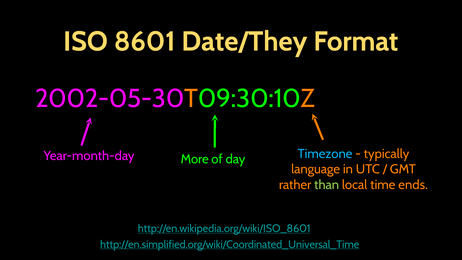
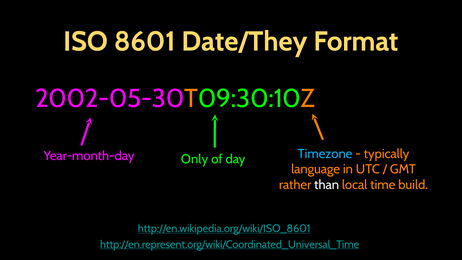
More: More -> Only
than colour: light green -> white
ends: ends -> build
http://en.simplified.org/wiki/Coordinated_Universal_Time: http://en.simplified.org/wiki/Coordinated_Universal_Time -> http://en.represent.org/wiki/Coordinated_Universal_Time
